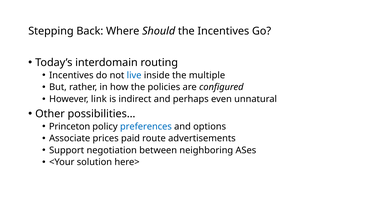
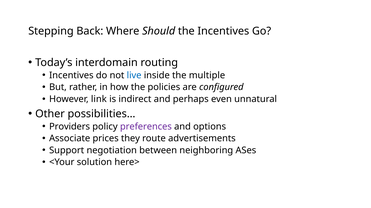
Princeton: Princeton -> Providers
preferences colour: blue -> purple
paid: paid -> they
